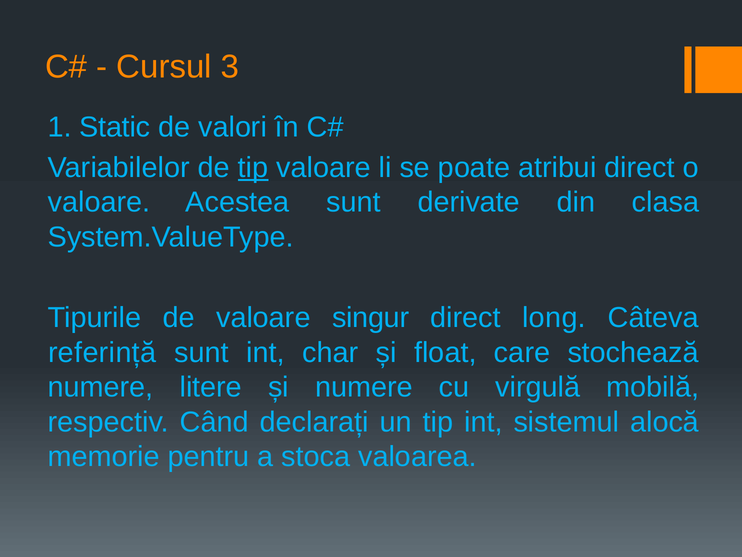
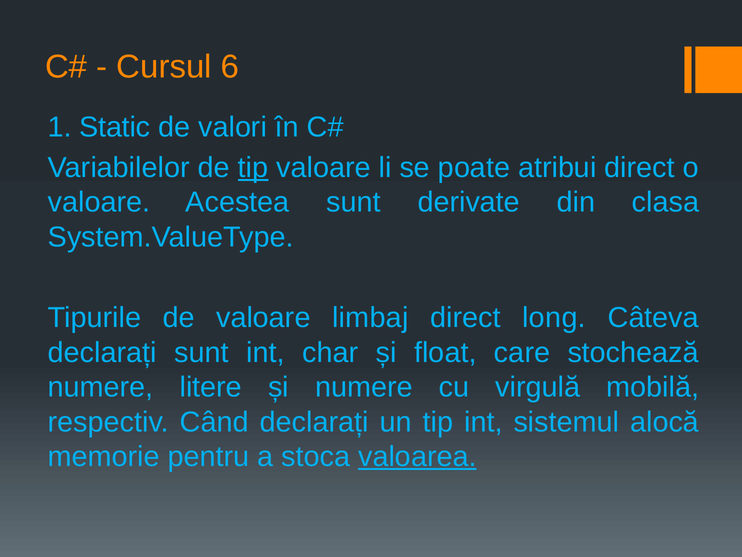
3: 3 -> 6
singur: singur -> limbaj
referință at (102, 352): referință -> declarați
valoarea underline: none -> present
